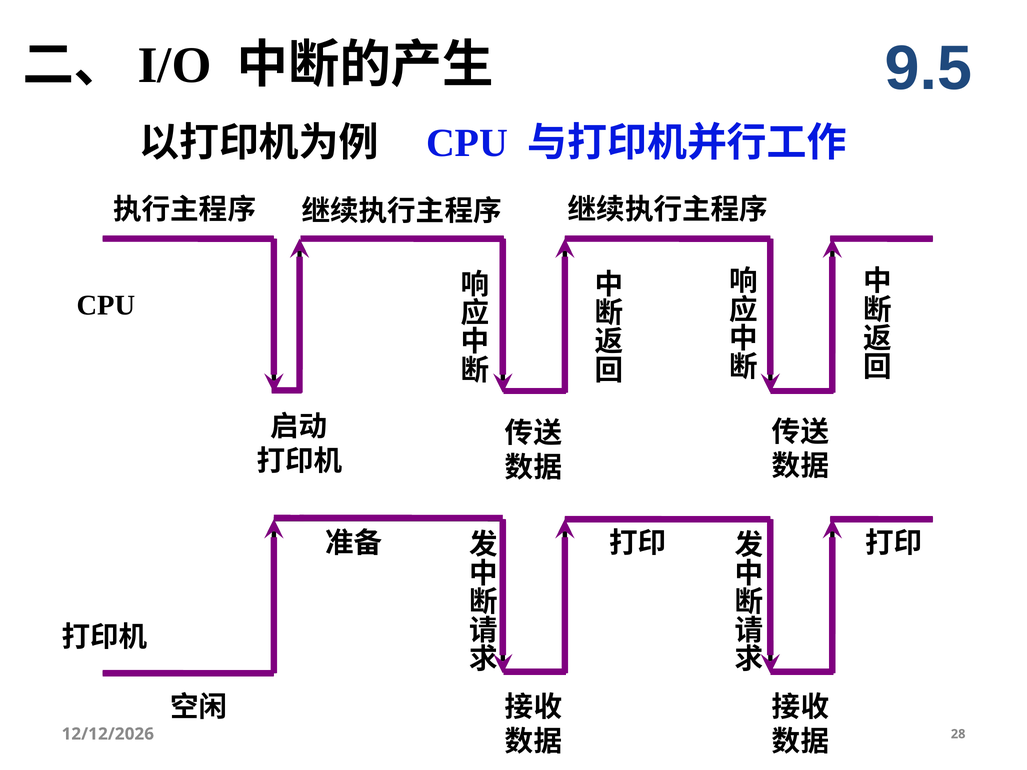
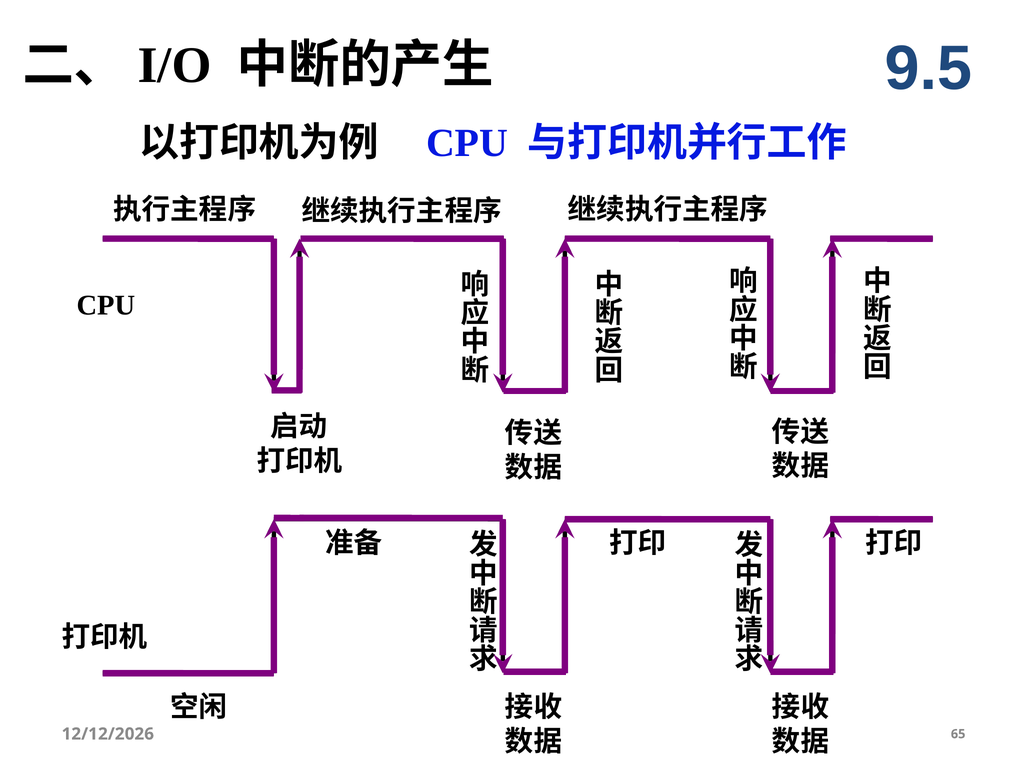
28: 28 -> 65
